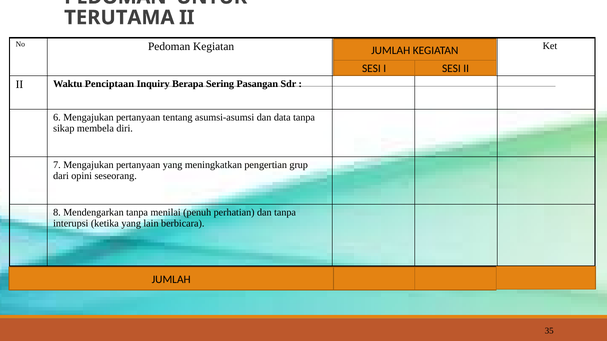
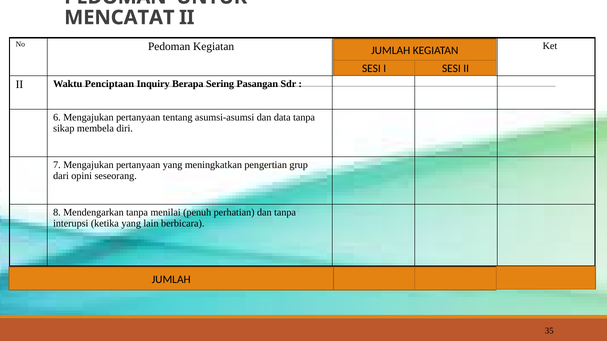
TERUTAMA: TERUTAMA -> MENCATAT
